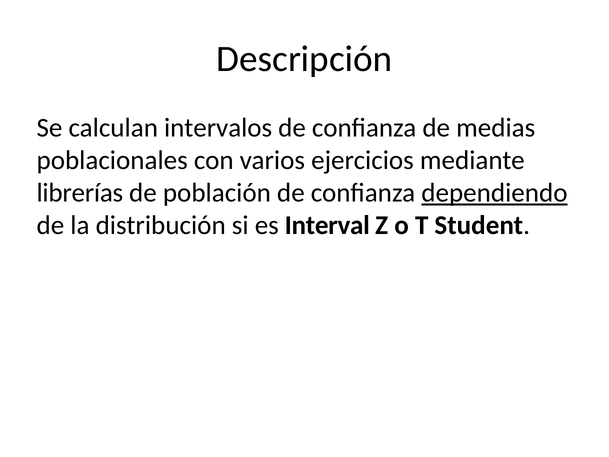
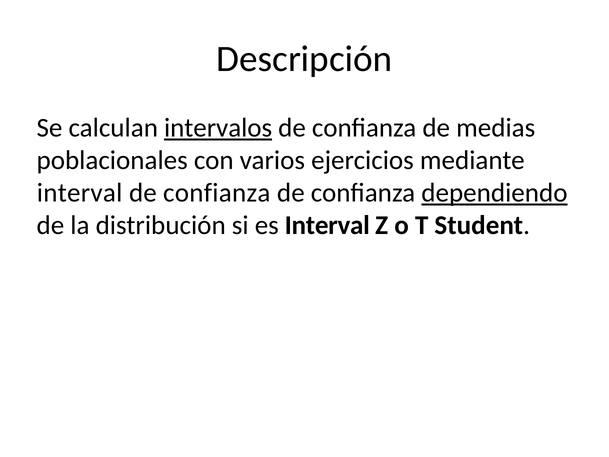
intervalos underline: none -> present
librerías at (80, 193): librerías -> interval
población at (217, 193): población -> confianza
